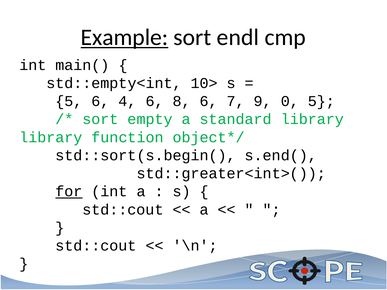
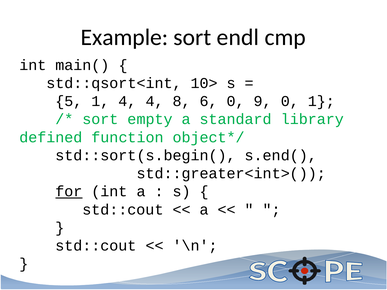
Example underline: present -> none
std::empty<int: std::empty<int -> std::qsort<int
5 6: 6 -> 1
4 6: 6 -> 4
6 7: 7 -> 0
0 5: 5 -> 1
library at (51, 137): library -> defined
